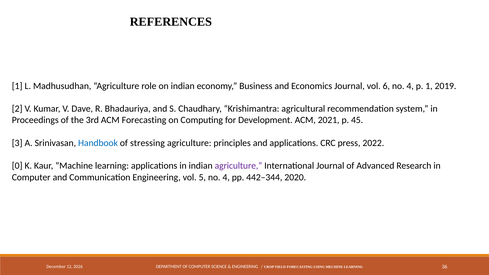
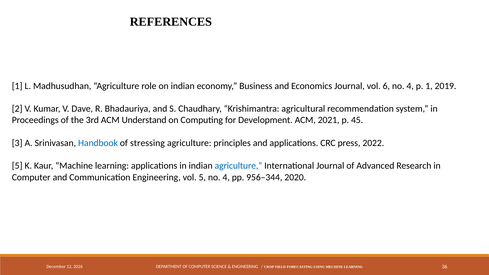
ACM Forecasting: Forecasting -> Understand
0 at (17, 166): 0 -> 5
agriculture at (238, 166) colour: purple -> blue
442–344: 442–344 -> 956–344
